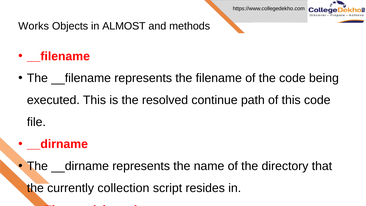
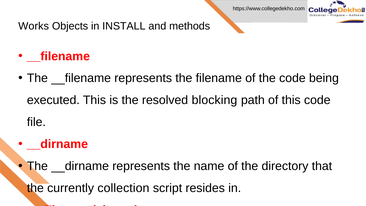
ALMOST: ALMOST -> INSTALL
continue: continue -> blocking
